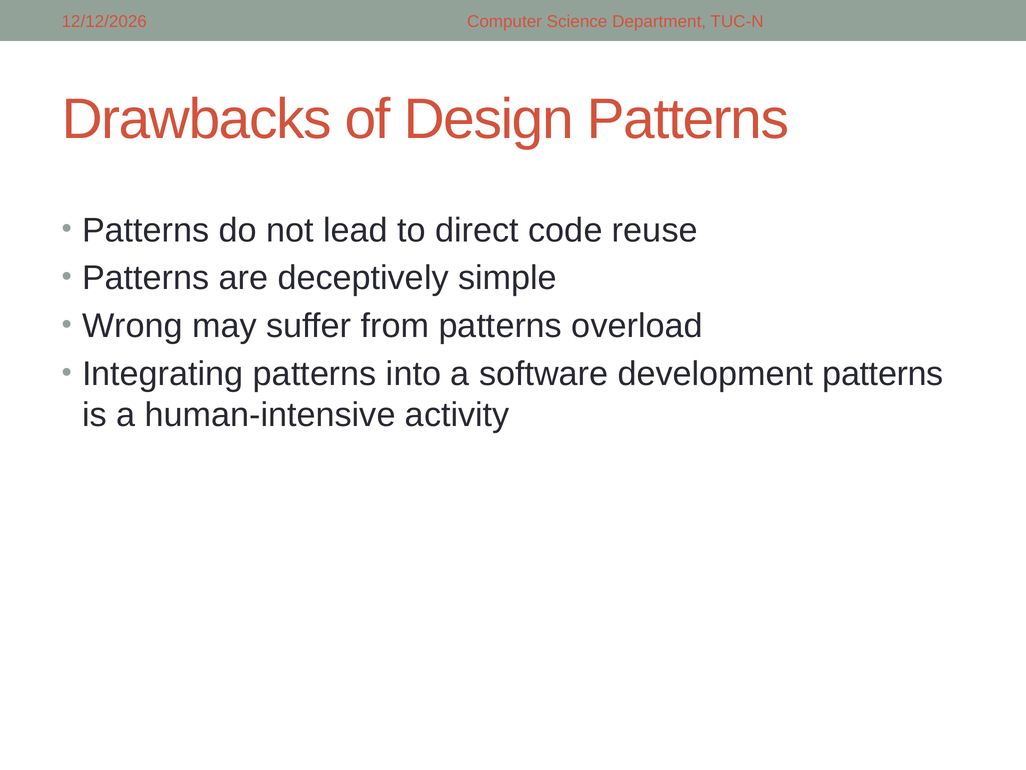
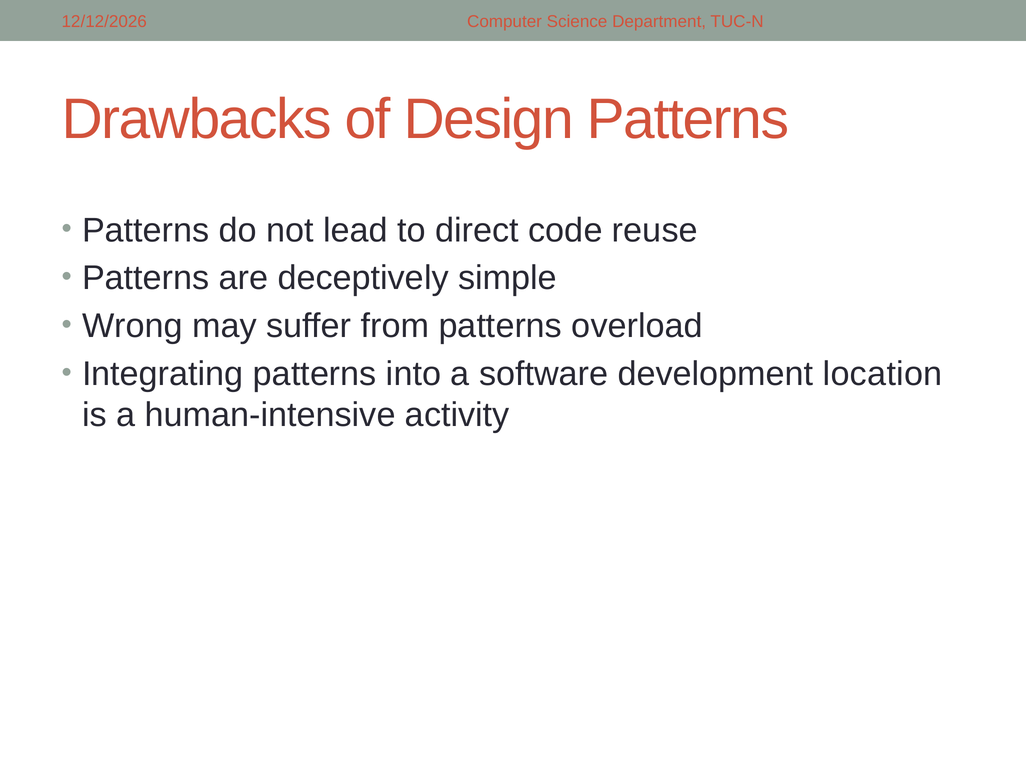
development patterns: patterns -> location
